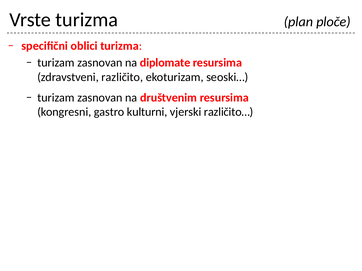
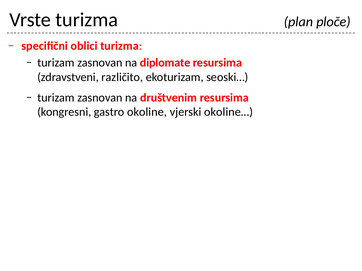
kulturni: kulturni -> okoline
različito…: različito… -> okoline…
